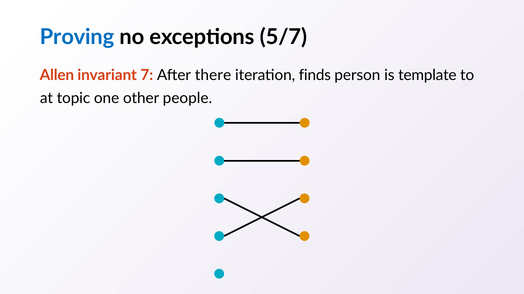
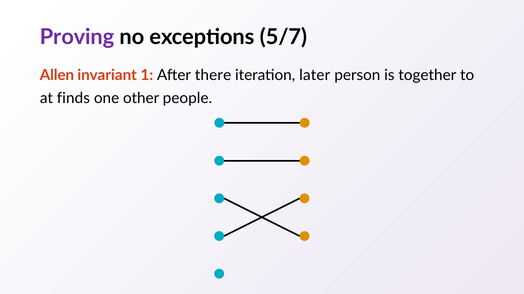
Proving colour: blue -> purple
7: 7 -> 1
finds: finds -> later
template: template -> together
topic: topic -> finds
